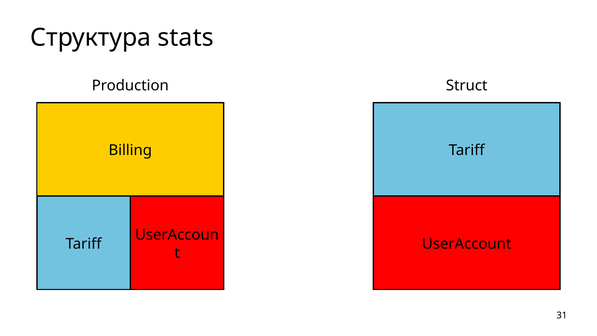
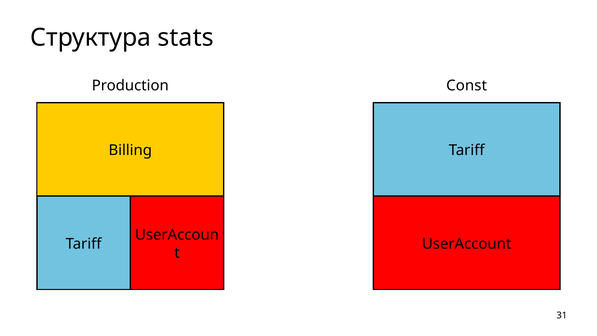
Struct: Struct -> Const
